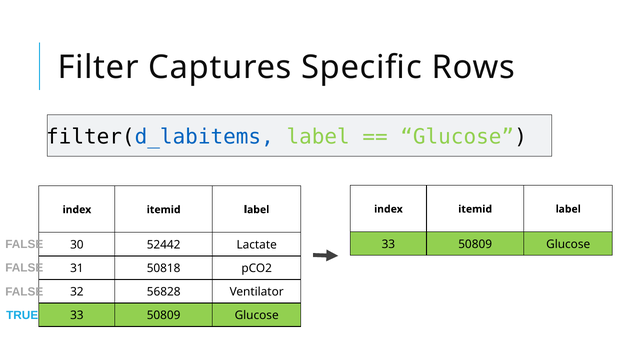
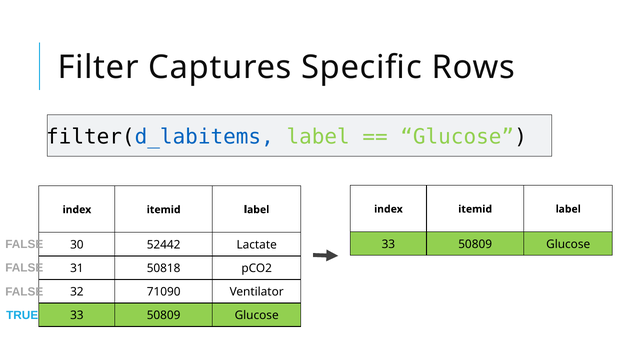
56828: 56828 -> 71090
